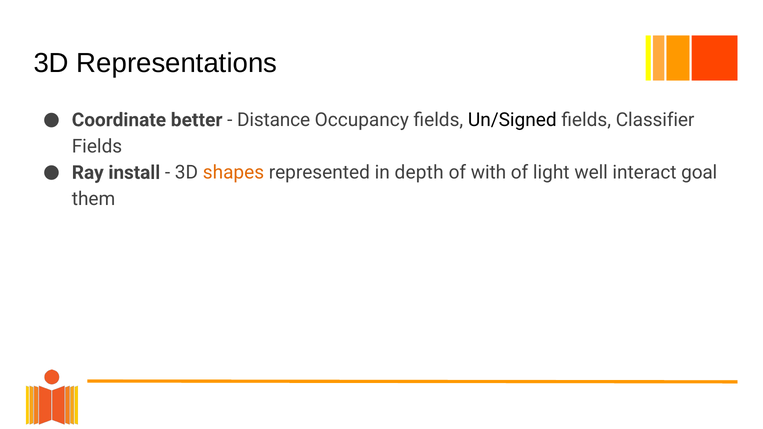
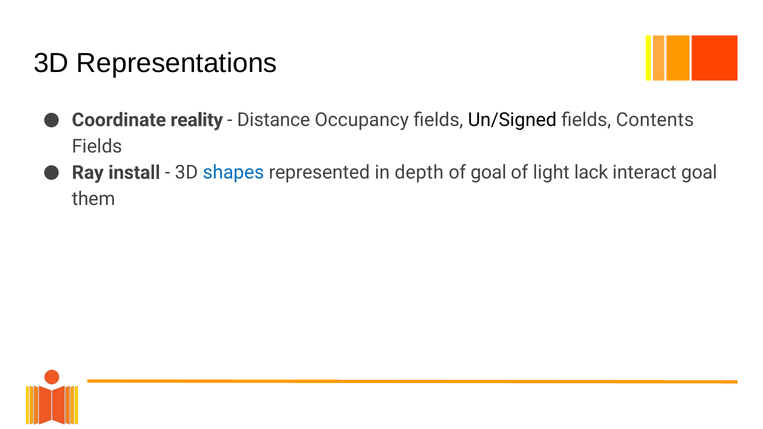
better: better -> reality
Classifier: Classifier -> Contents
shapes colour: orange -> blue
of with: with -> goal
well: well -> lack
